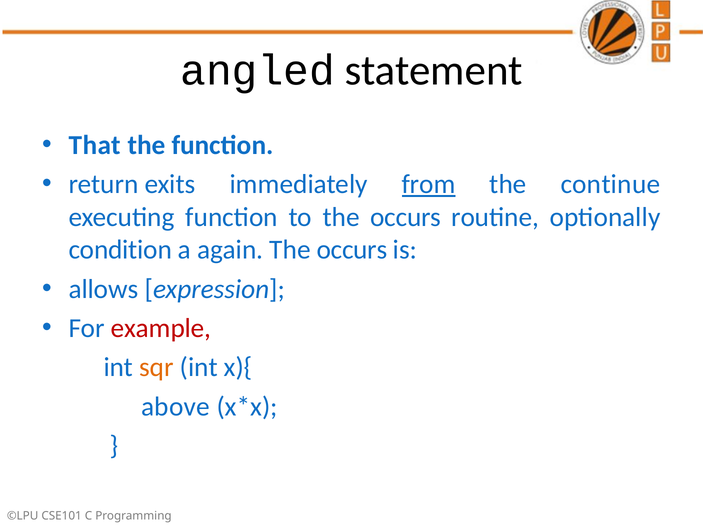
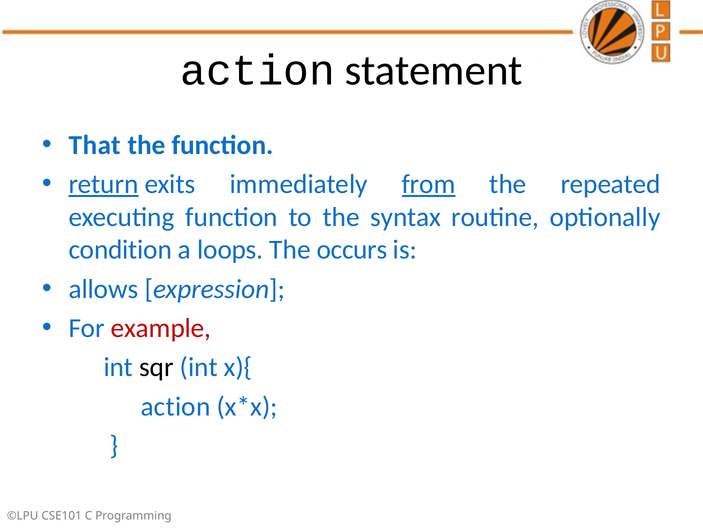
angled at (258, 70): angled -> action
return underline: none -> present
continue: continue -> repeated
to the occurs: occurs -> syntax
again: again -> loops
sqr colour: orange -> black
above at (176, 406): above -> action
